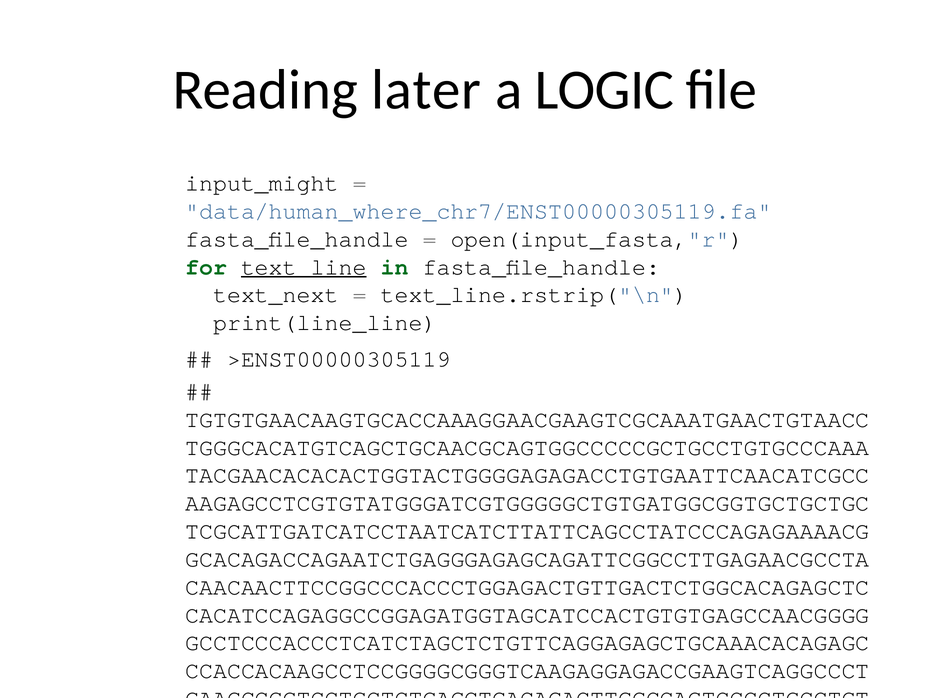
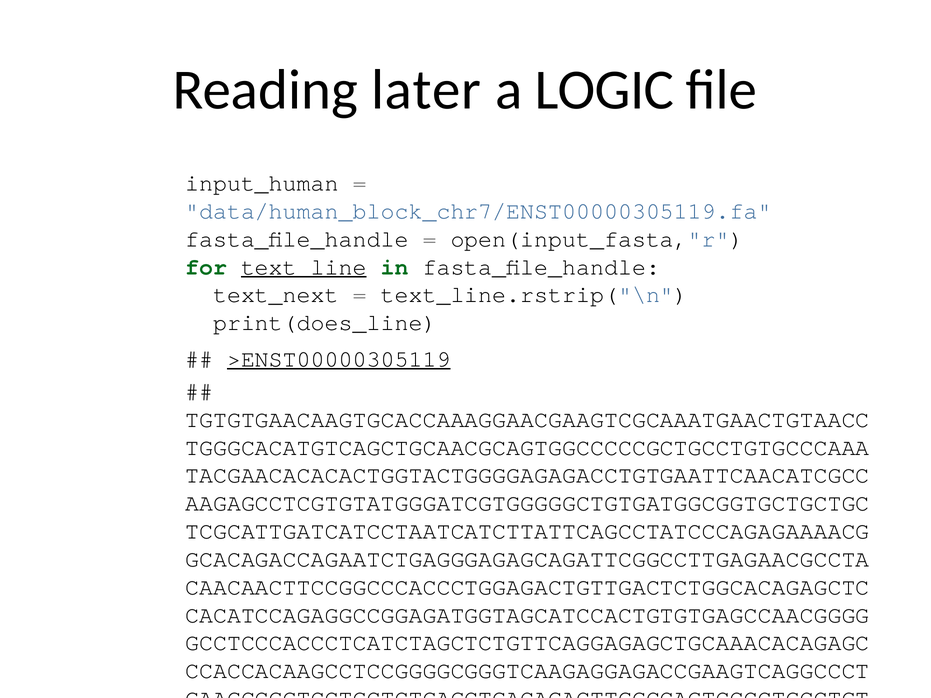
input_might: input_might -> input_human
data/human_where_chr7/ENST00000305119.fa: data/human_where_chr7/ENST00000305119.fa -> data/human_block_chr7/ENST00000305119.fa
print(line_line: print(line_line -> print(does_line
>ENST00000305119 underline: none -> present
